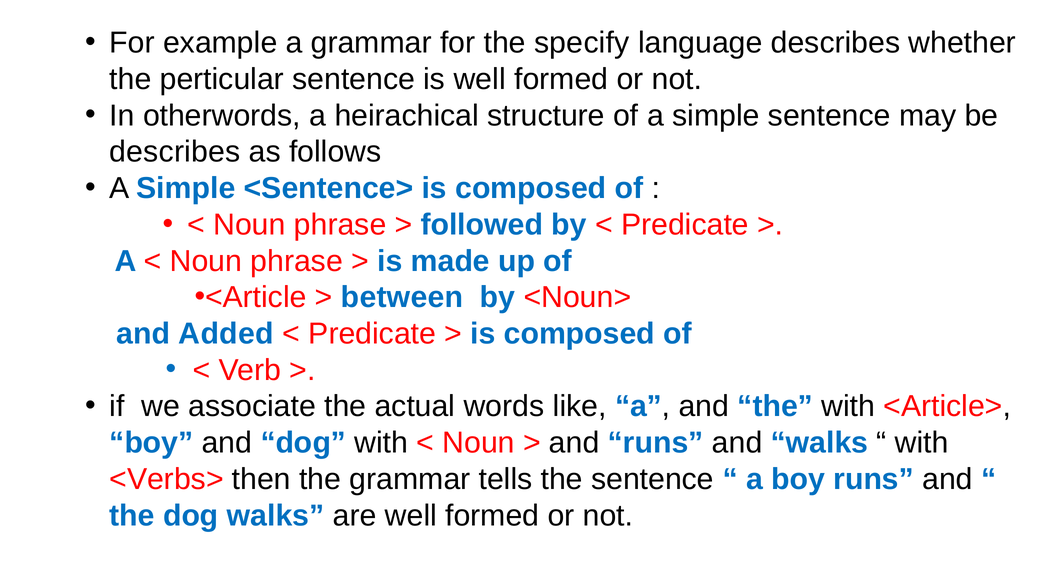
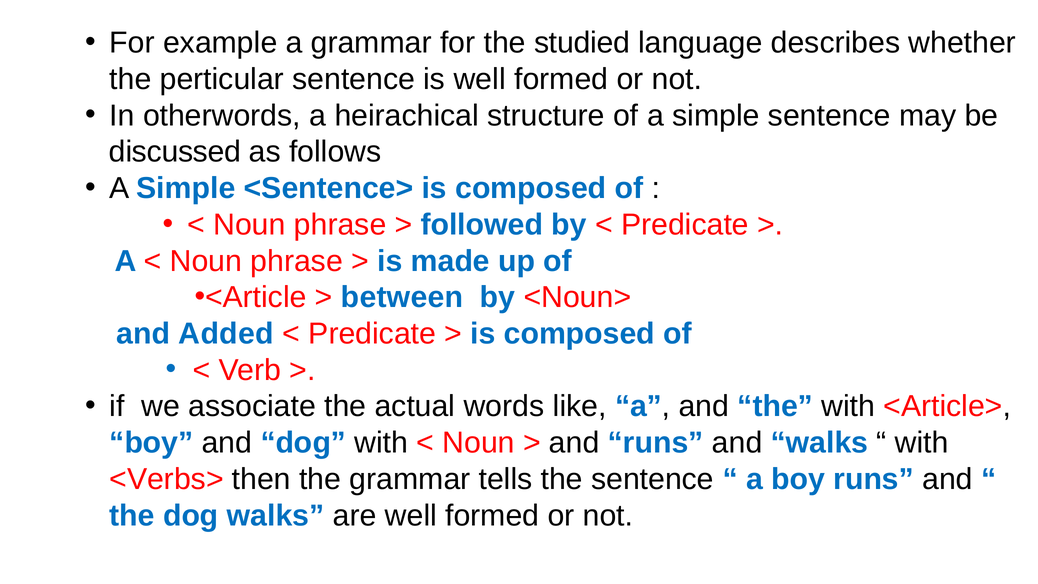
specify: specify -> studied
describes at (175, 152): describes -> discussed
